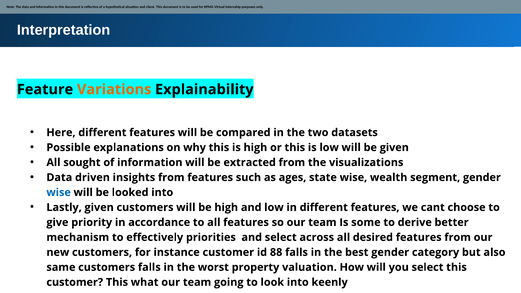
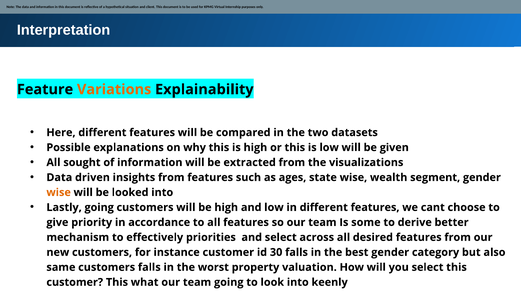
wise at (59, 192) colour: blue -> orange
Lastly given: given -> going
88: 88 -> 30
